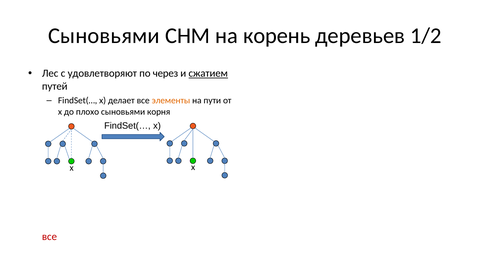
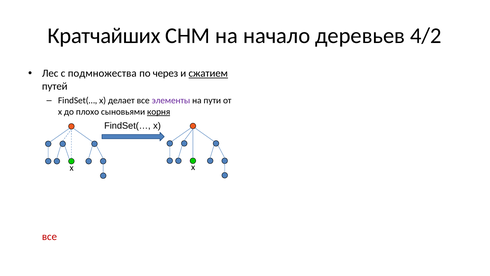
Сыновьями at (104, 36): Сыновьями -> Кратчайших
корень: корень -> начало
1/2: 1/2 -> 4/2
удовлетворяют: удовлетворяют -> подмножества
элементы colour: orange -> purple
корня underline: none -> present
